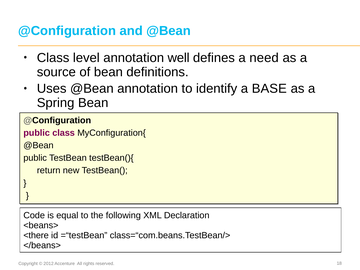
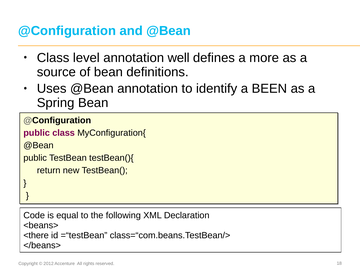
need: need -> more
BASE: BASE -> BEEN
